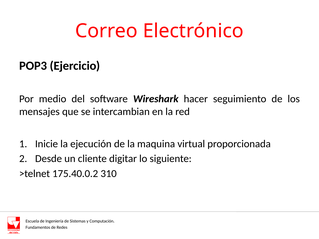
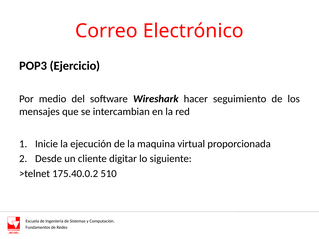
310: 310 -> 510
